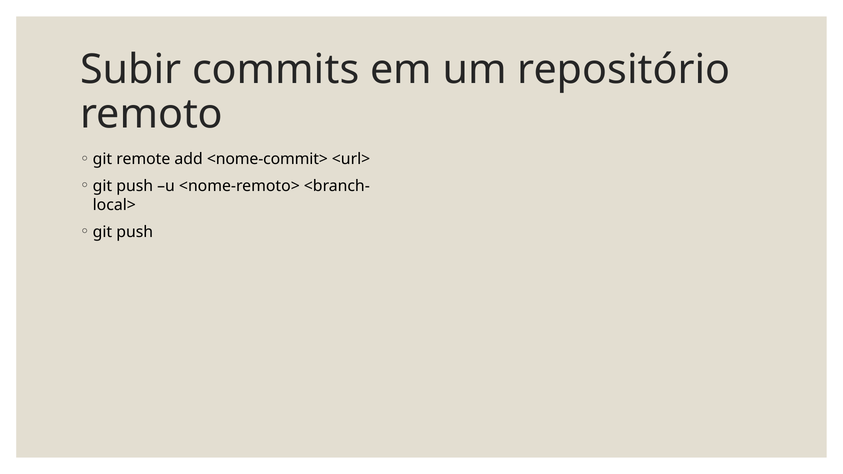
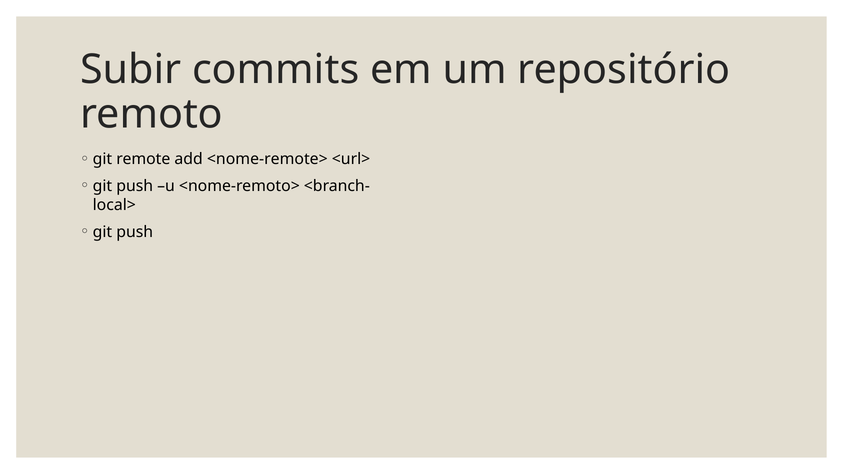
<nome-commit>: <nome-commit> -> <nome-remote>
